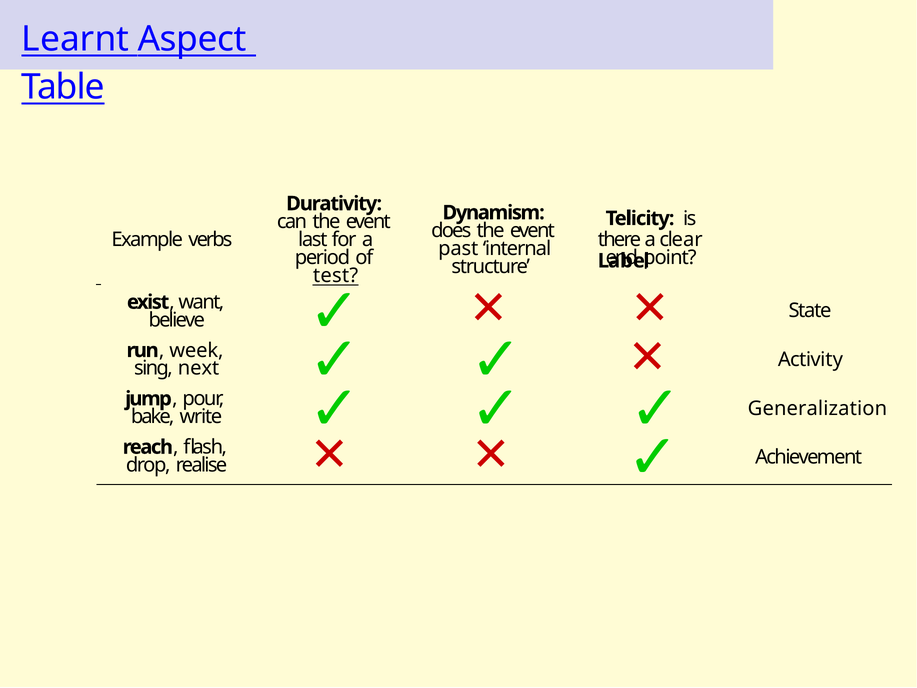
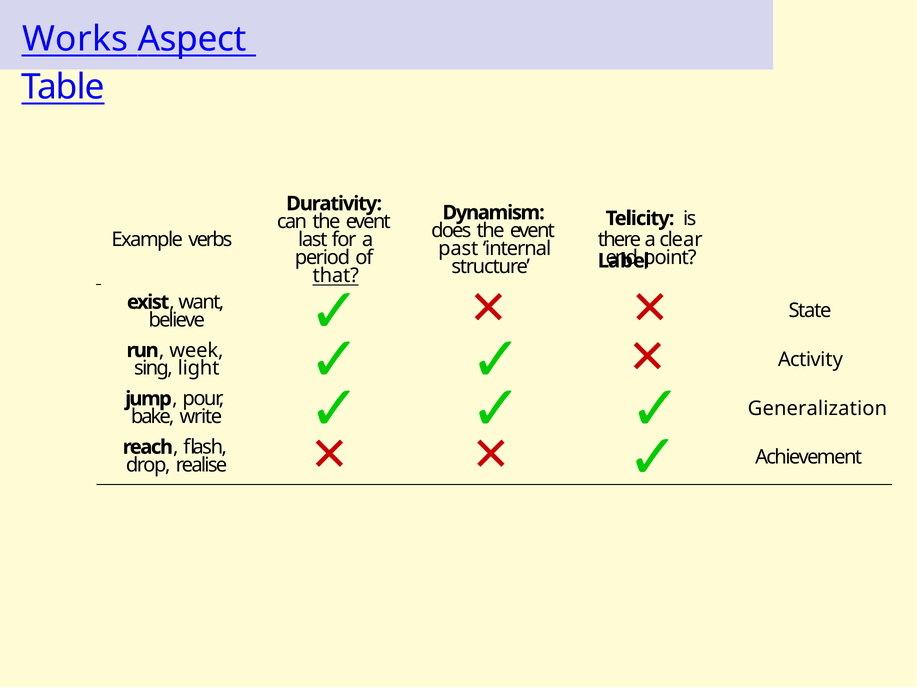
Learnt: Learnt -> Works
test: test -> that
next: next -> light
